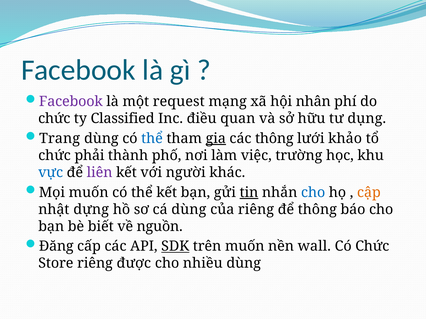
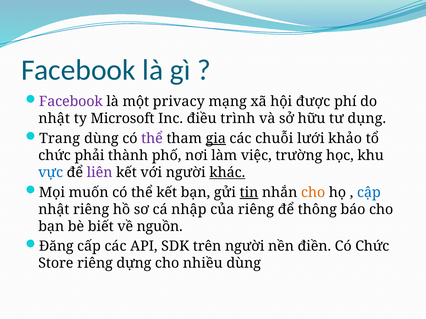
request: request -> privacy
nhân: nhân -> được
chức at (54, 119): chức -> nhật
Classified: Classified -> Microsoft
quan: quan -> trình
thể at (152, 139) colour: blue -> purple
các thông: thông -> chuỗi
khác underline: none -> present
cho at (313, 193) colour: blue -> orange
cập colour: orange -> blue
nhật dựng: dựng -> riêng
cá dùng: dùng -> nhập
SDK underline: present -> none
trên muốn: muốn -> người
wall: wall -> điền
được: được -> dựng
